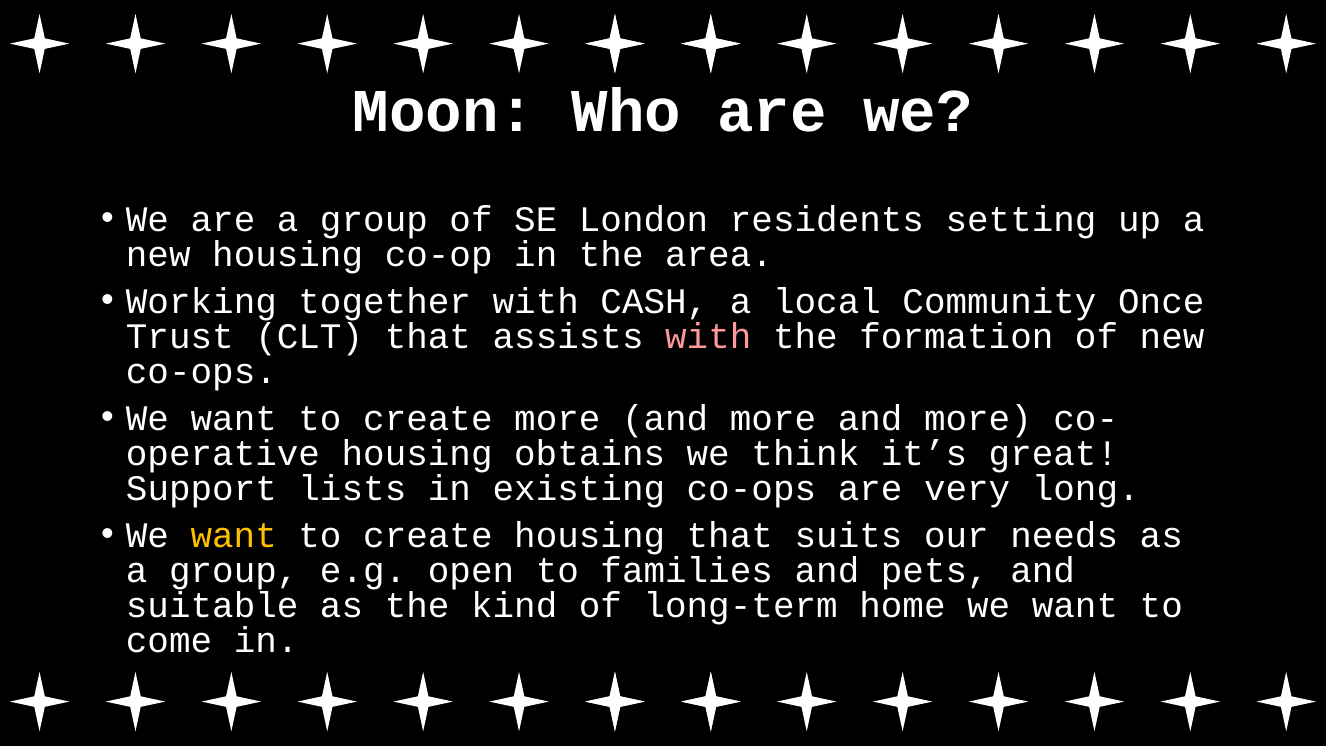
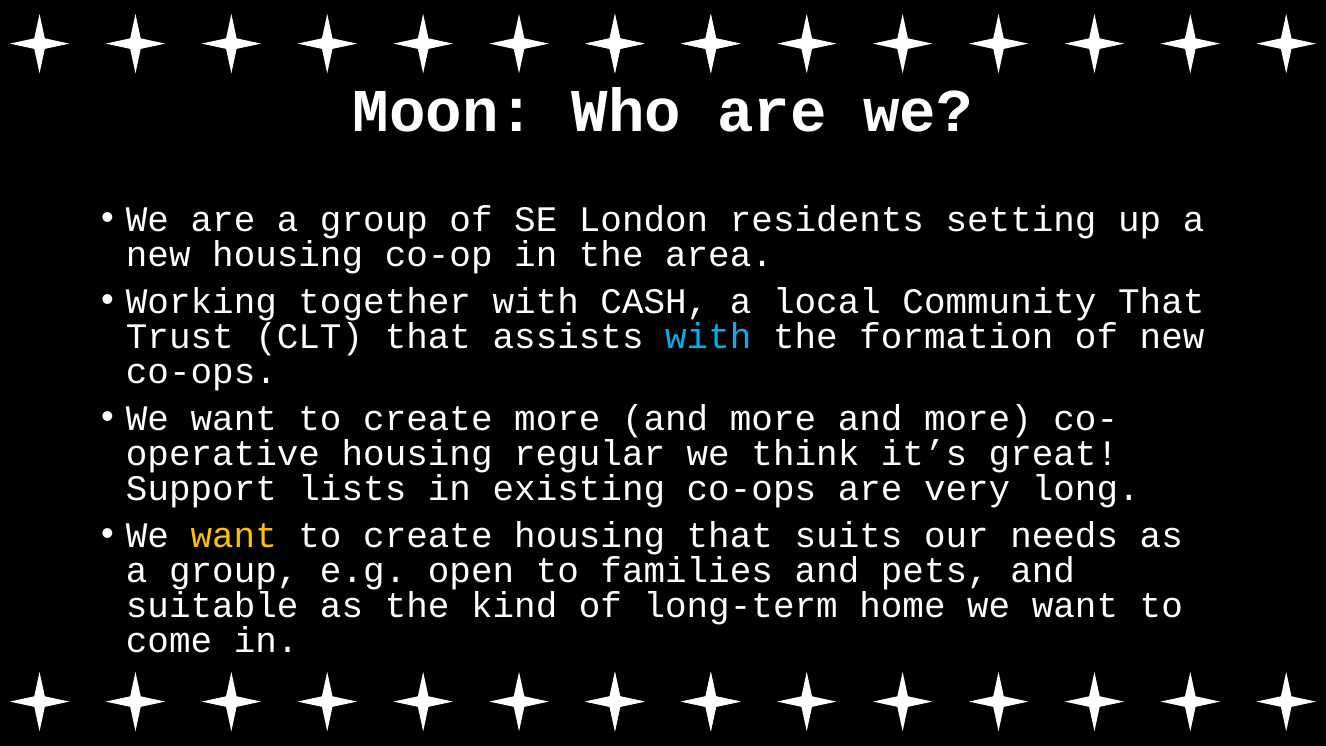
Community Once: Once -> That
with at (708, 337) colour: pink -> light blue
obtains: obtains -> regular
